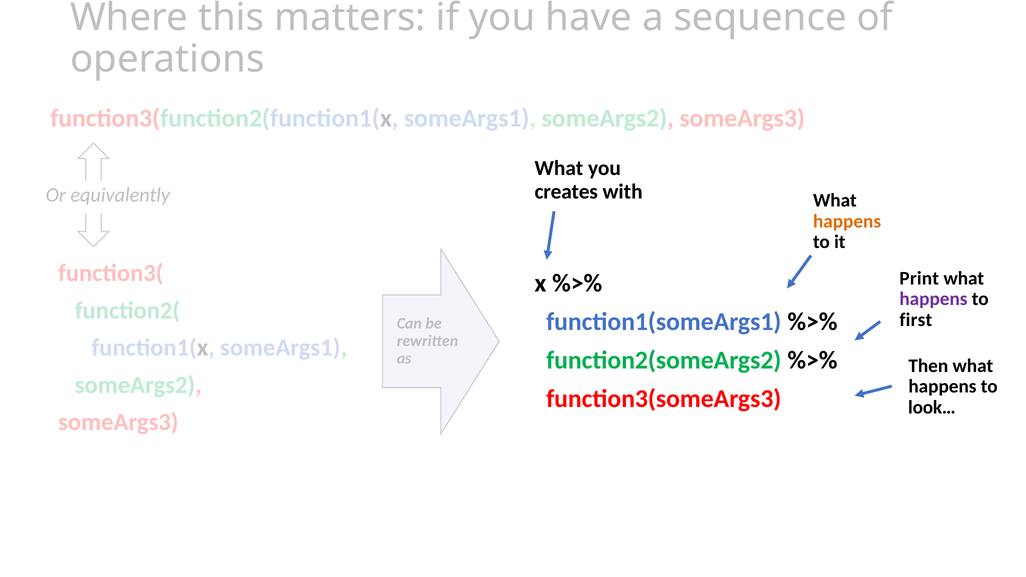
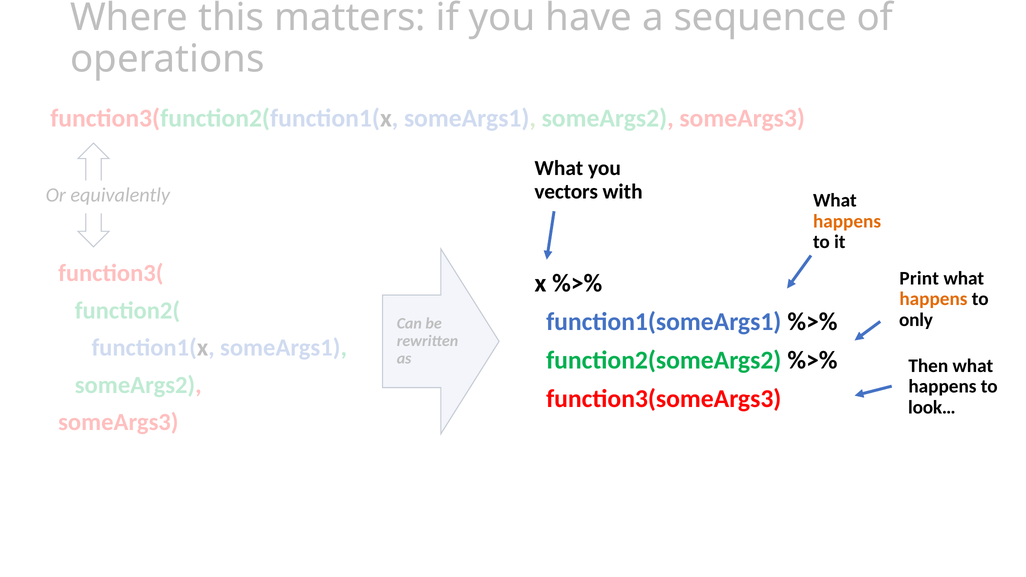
creates: creates -> vectors
happens at (933, 299) colour: purple -> orange
first: first -> only
